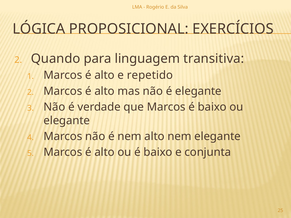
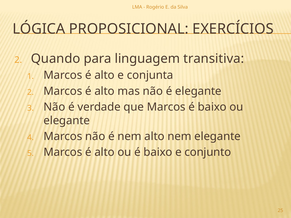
repetido: repetido -> conjunta
conjunta: conjunta -> conjunto
